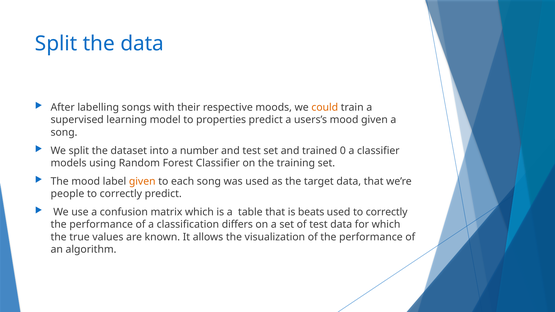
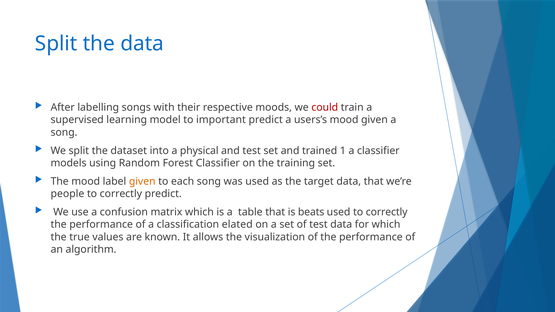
could colour: orange -> red
properties: properties -> important
number: number -> physical
0: 0 -> 1
differs: differs -> elated
